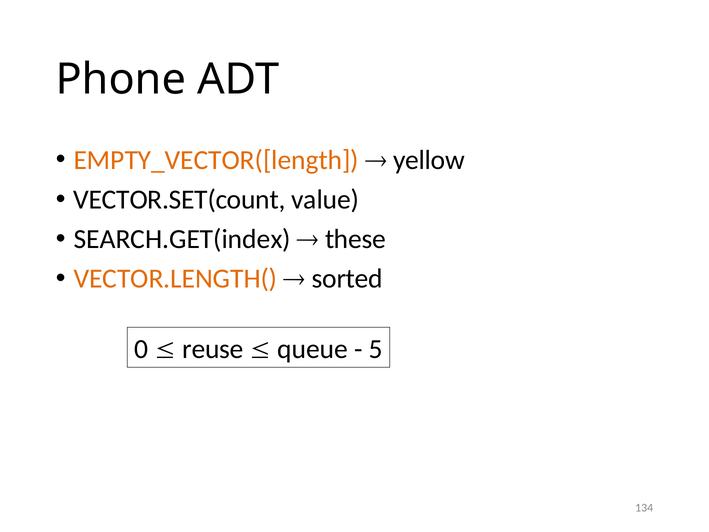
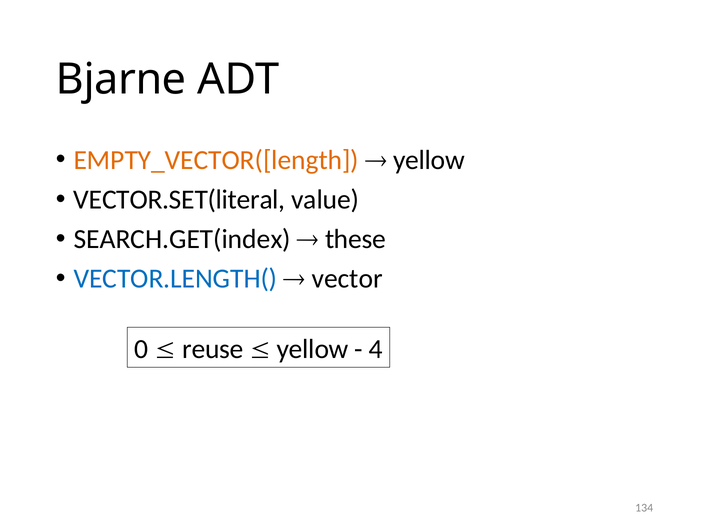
Phone: Phone -> Bjarne
VECTOR.SET(count: VECTOR.SET(count -> VECTOR.SET(literal
VECTOR.LENGTH( colour: orange -> blue
sorted: sorted -> vector
queue at (313, 349): queue -> yellow
5: 5 -> 4
